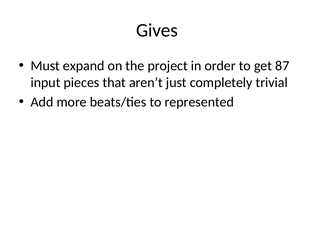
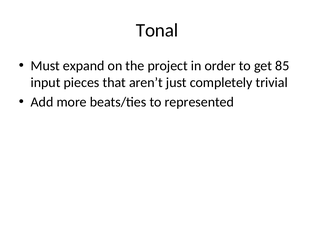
Gives: Gives -> Tonal
87: 87 -> 85
